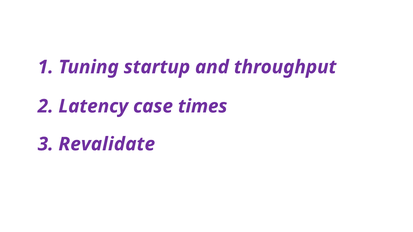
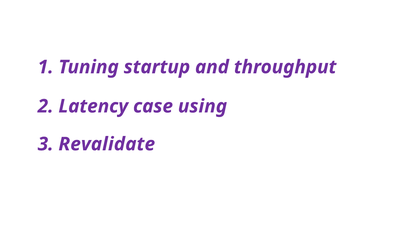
times: times -> using
